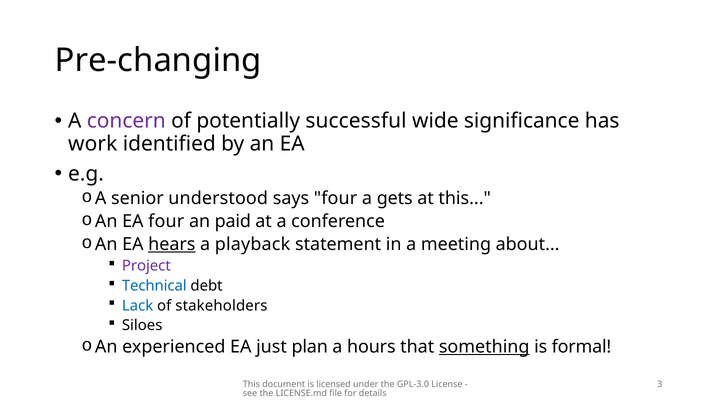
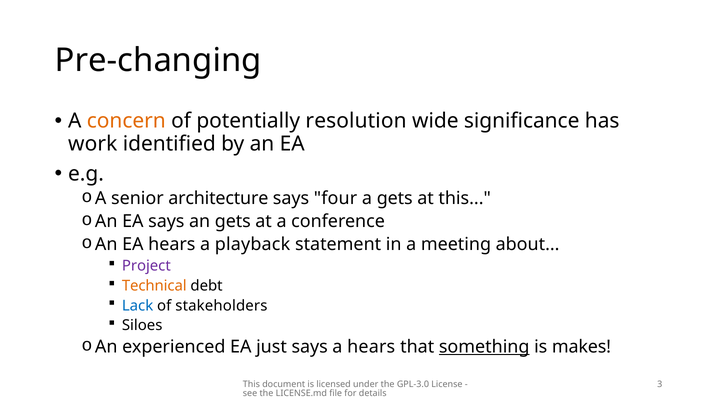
concern colour: purple -> orange
successful: successful -> resolution
understood: understood -> architecture
EA four: four -> says
an paid: paid -> gets
hears at (172, 245) underline: present -> none
Technical colour: blue -> orange
just plan: plan -> says
a hours: hours -> hears
formal: formal -> makes
